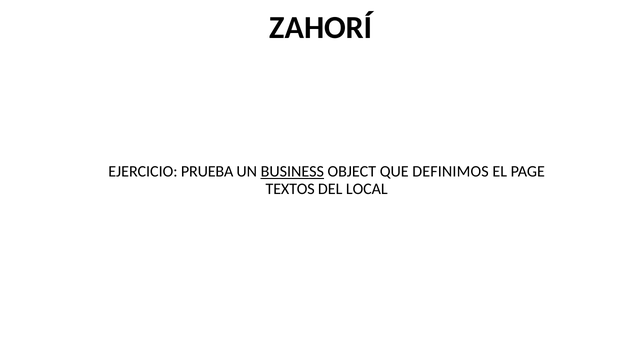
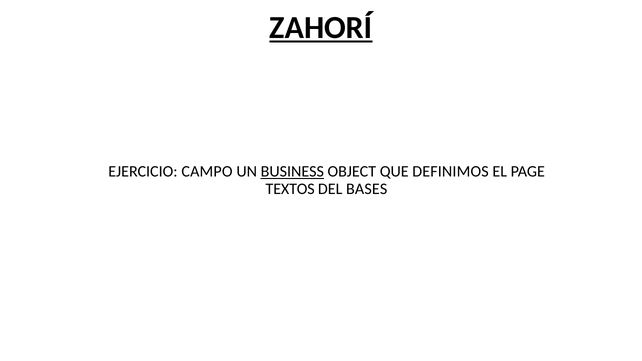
ZAHORÍ underline: none -> present
PRUEBA: PRUEBA -> CAMPO
LOCAL: LOCAL -> BASES
